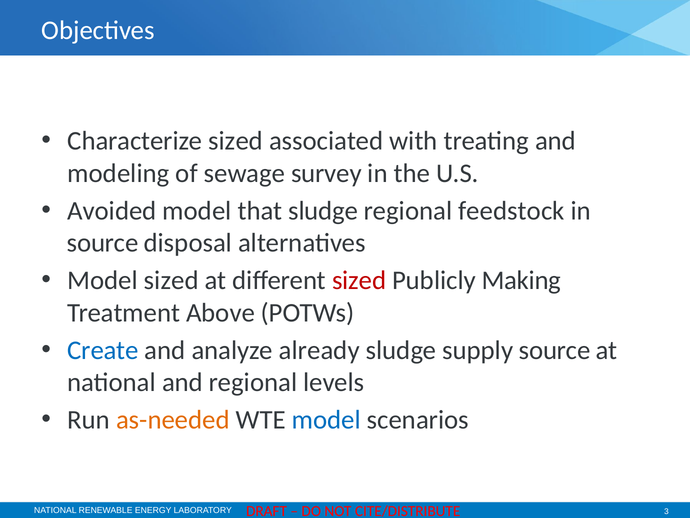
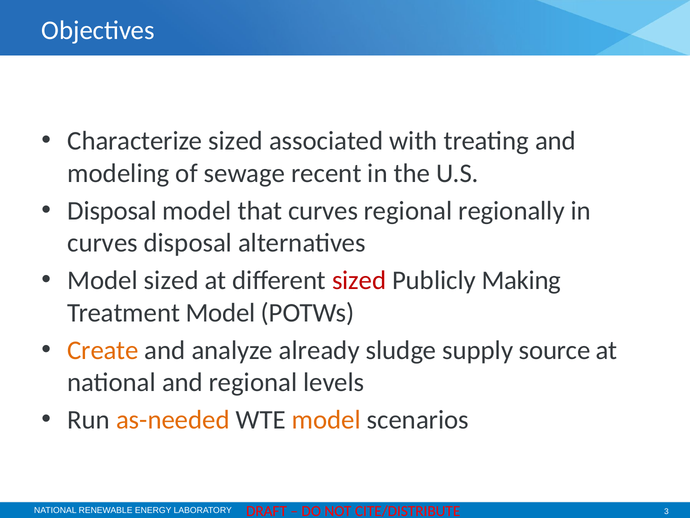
survey: survey -> recent
Avoided at (112, 211): Avoided -> Disposal
that sludge: sludge -> curves
feedstock: feedstock -> regionally
source at (103, 243): source -> curves
Treatment Above: Above -> Model
Create colour: blue -> orange
model at (326, 420) colour: blue -> orange
